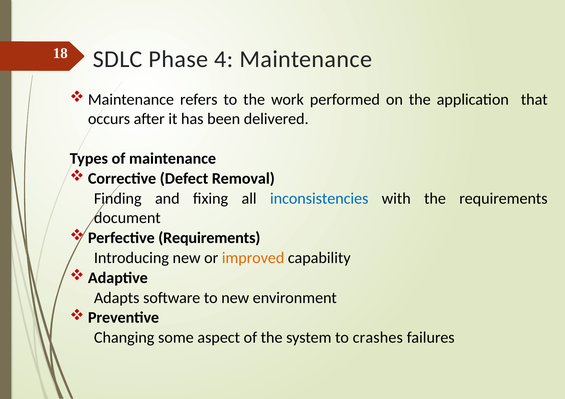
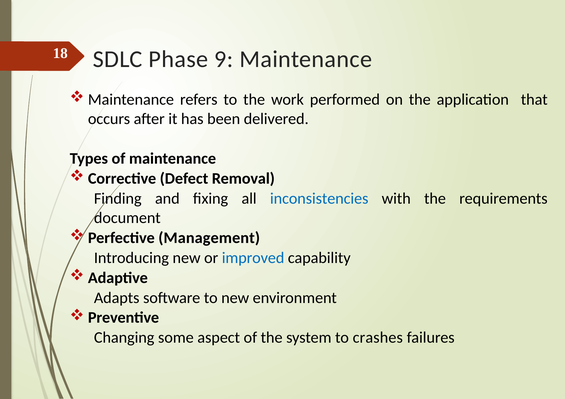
4: 4 -> 9
Perfective Requirements: Requirements -> Management
improved colour: orange -> blue
